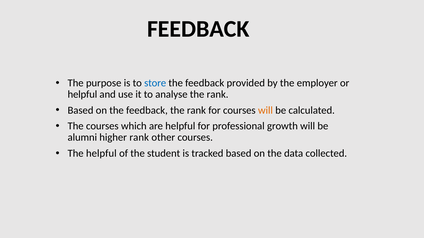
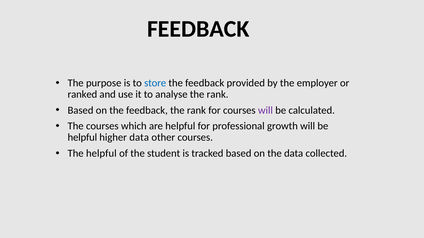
helpful at (82, 95): helpful -> ranked
will at (265, 110) colour: orange -> purple
alumni at (82, 138): alumni -> helpful
higher rank: rank -> data
